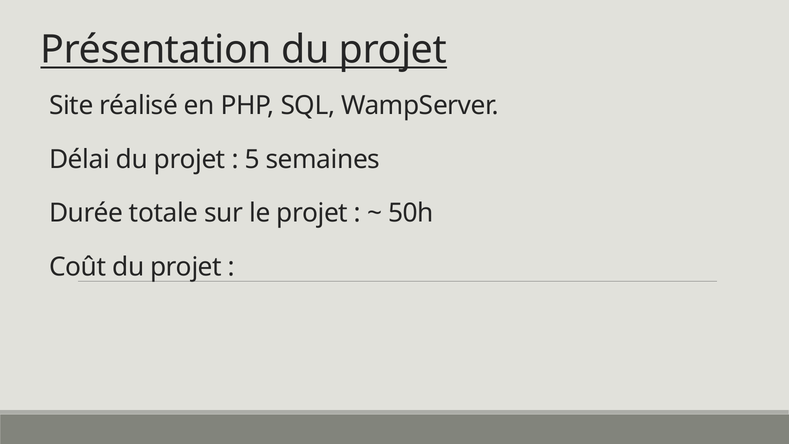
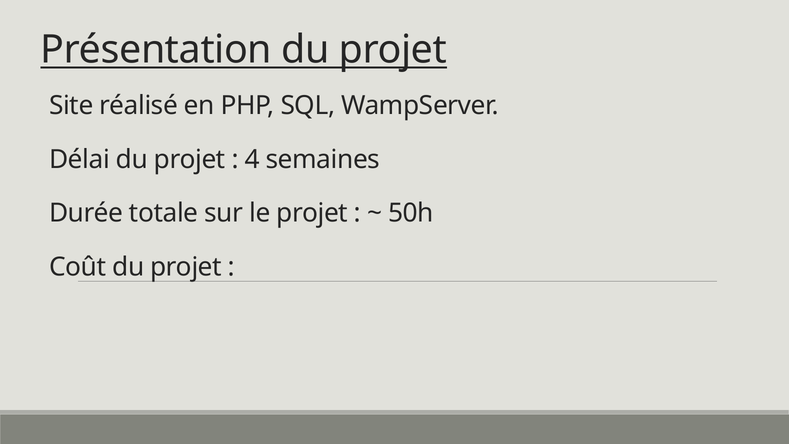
5: 5 -> 4
